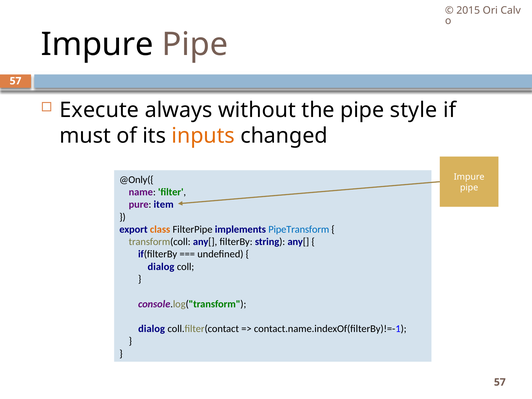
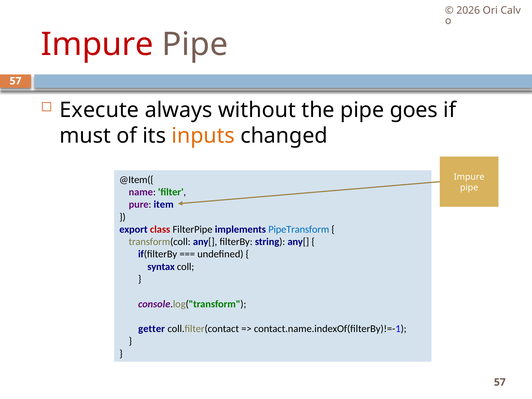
2015: 2015 -> 2026
Impure at (97, 44) colour: black -> red
style: style -> goes
@Only({: @Only({ -> @Item({
class colour: orange -> red
dialog at (161, 267): dialog -> syntax
dialog at (152, 329): dialog -> getter
